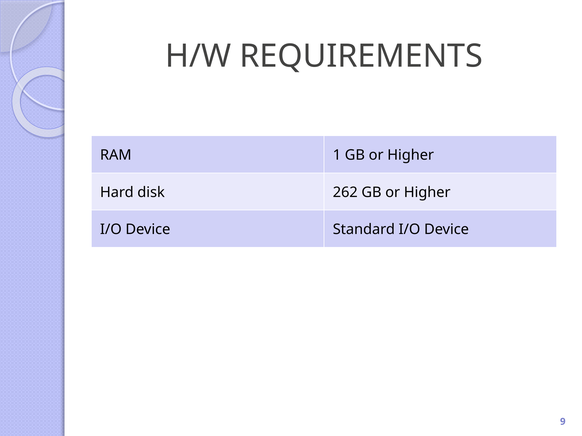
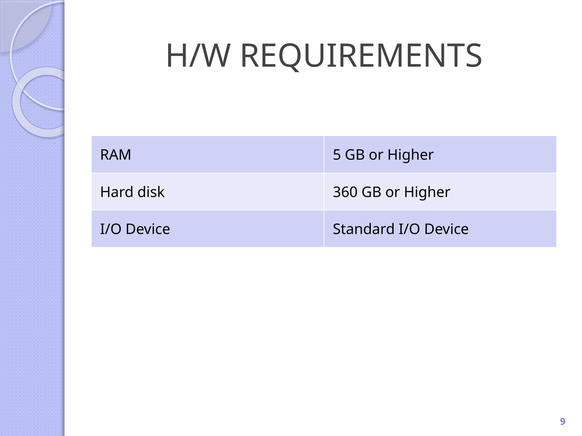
1: 1 -> 5
262: 262 -> 360
